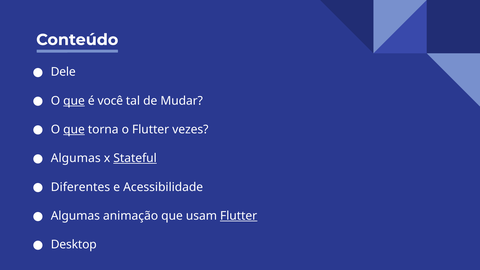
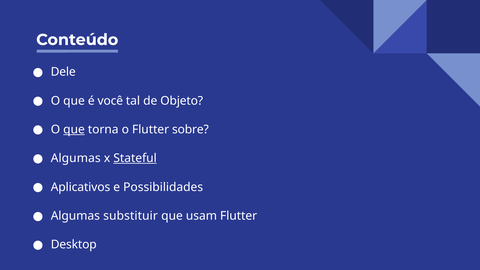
que at (74, 101) underline: present -> none
Mudar: Mudar -> Objeto
vezes: vezes -> sobre
Diferentes: Diferentes -> Aplicativos
Acessibilidade: Acessibilidade -> Possibilidades
animação: animação -> substituir
Flutter at (239, 216) underline: present -> none
